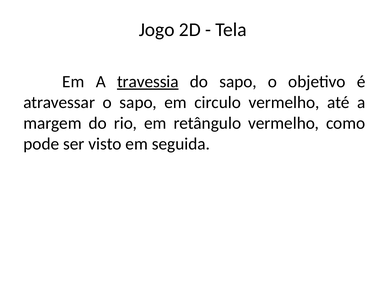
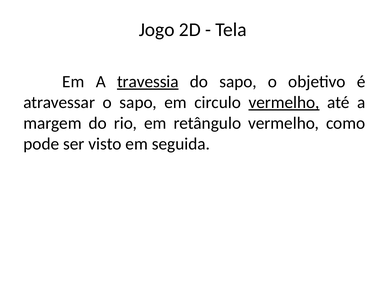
vermelho at (284, 102) underline: none -> present
